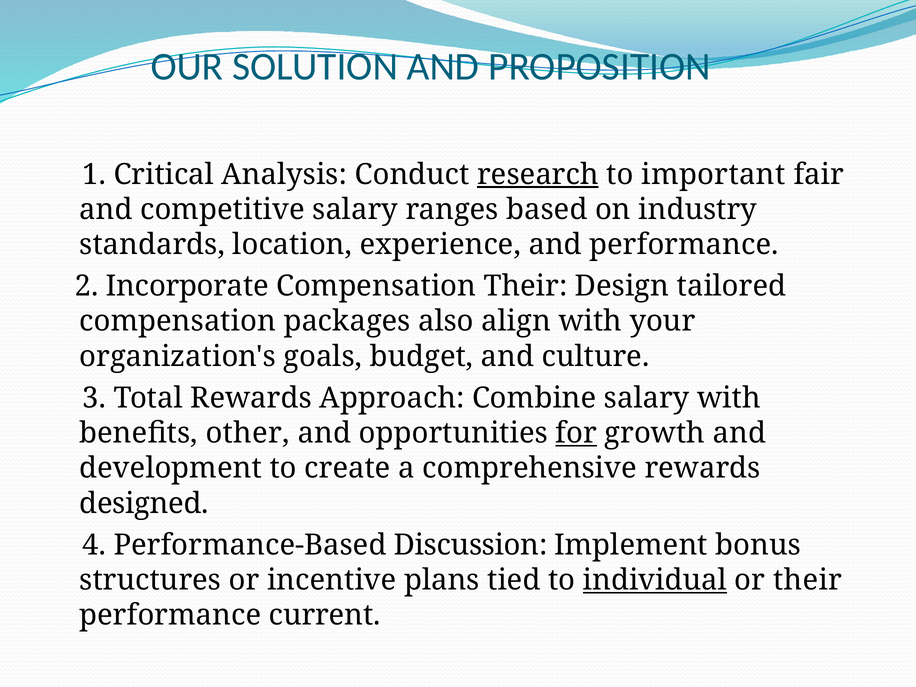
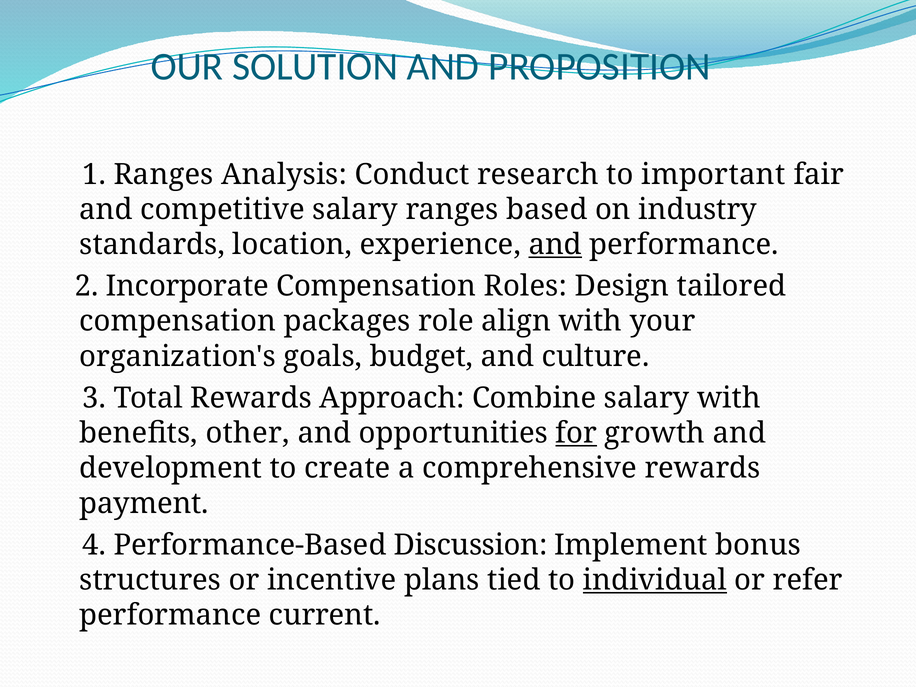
1 Critical: Critical -> Ranges
research underline: present -> none
and at (555, 245) underline: none -> present
Compensation Their: Their -> Roles
also: also -> role
designed: designed -> payment
or their: their -> refer
